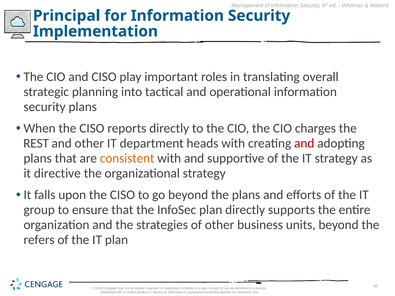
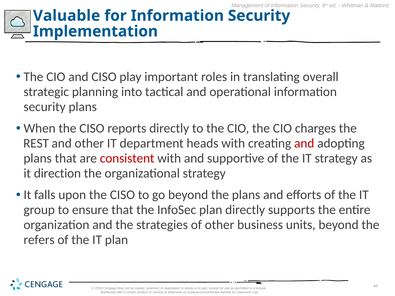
Principal: Principal -> Valuable
consistent colour: orange -> red
directive: directive -> direction
